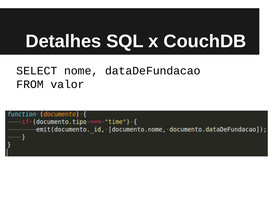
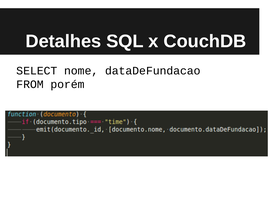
valor: valor -> porém
